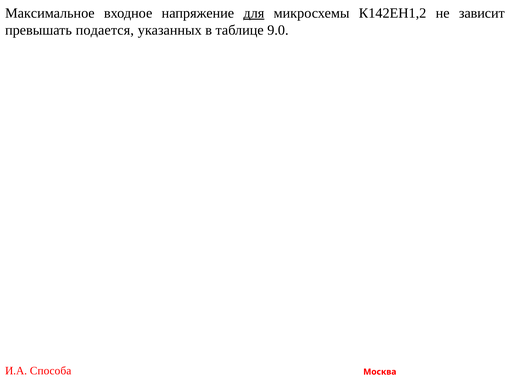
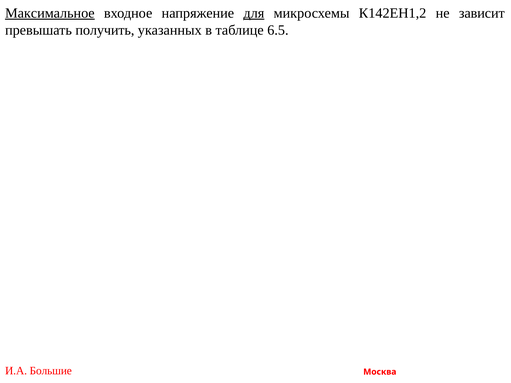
Максимальное underline: none -> present
подается: подается -> получить
9.0: 9.0 -> 6.5
Способа: Способа -> Большие
